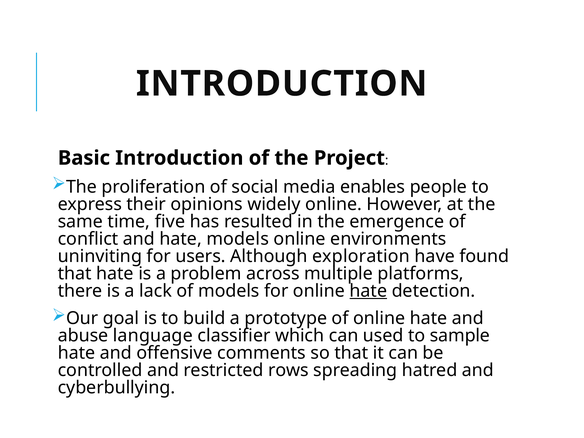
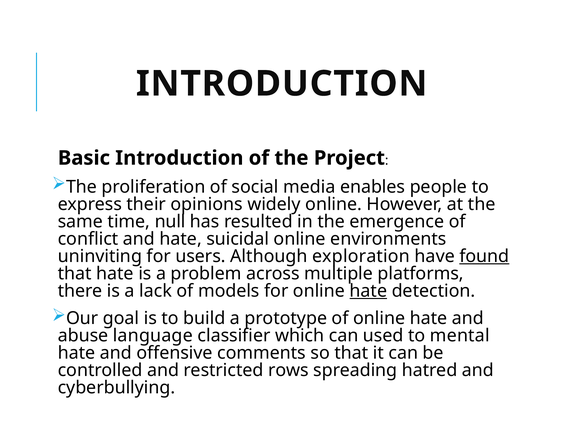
five: five -> null
hate models: models -> suicidal
found underline: none -> present
sample: sample -> mental
